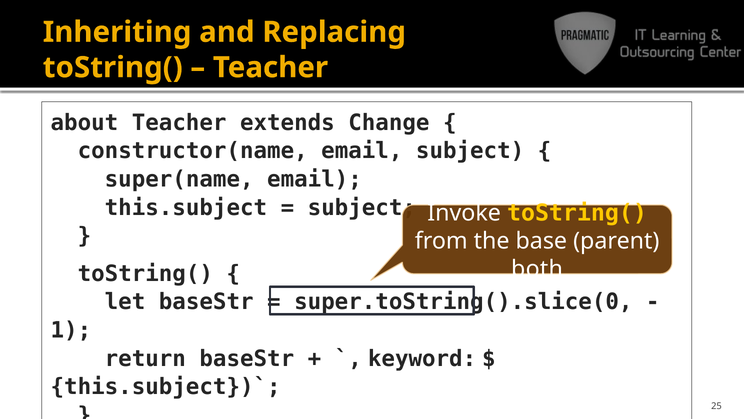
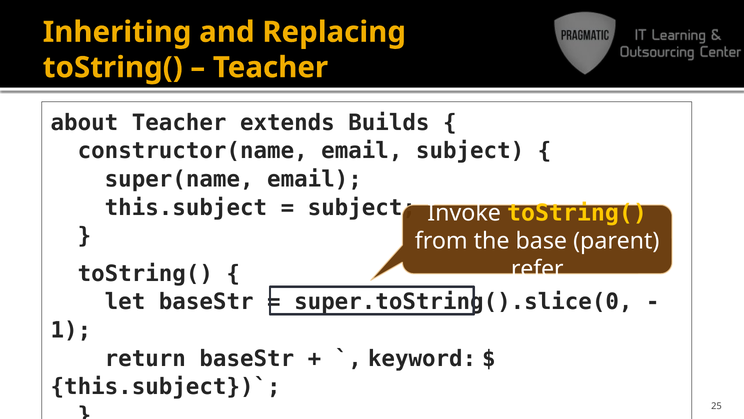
Change: Change -> Builds
both: both -> refer
